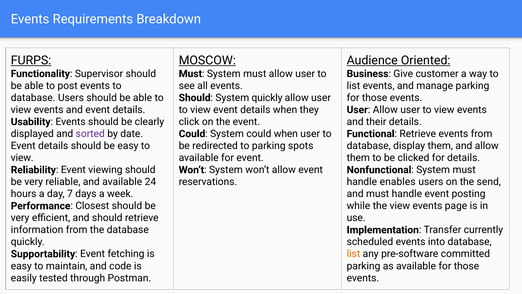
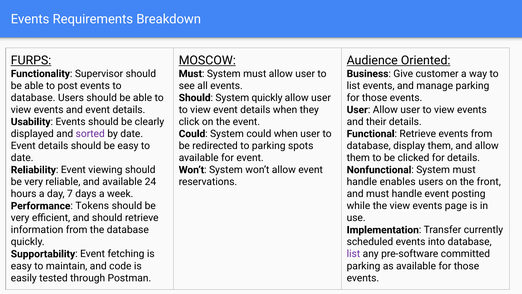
view at (22, 158): view -> date
send: send -> front
Closest: Closest -> Tokens
list at (353, 254) colour: orange -> purple
